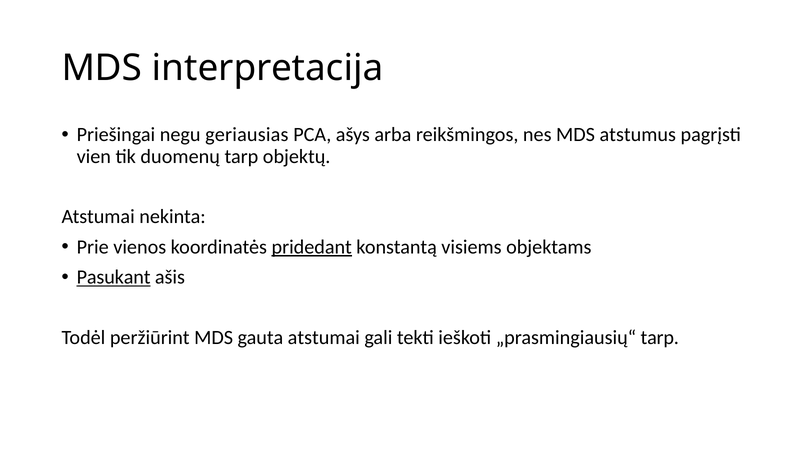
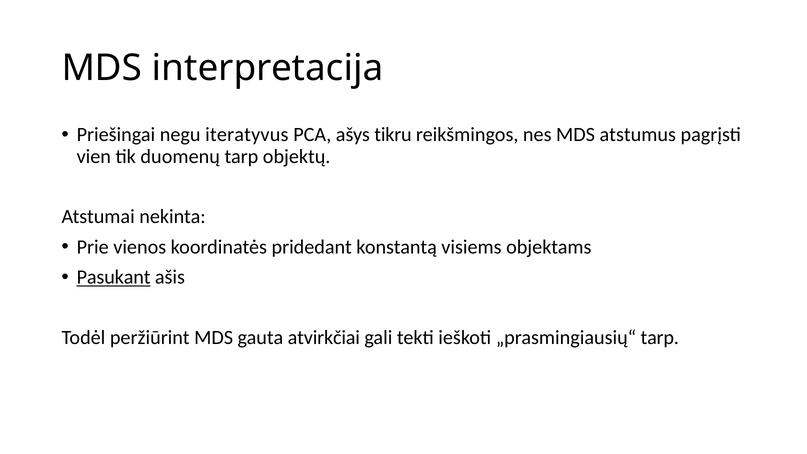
geriausias: geriausias -> iteratyvus
arba: arba -> tikru
pridedant underline: present -> none
gauta atstumai: atstumai -> atvirkčiai
